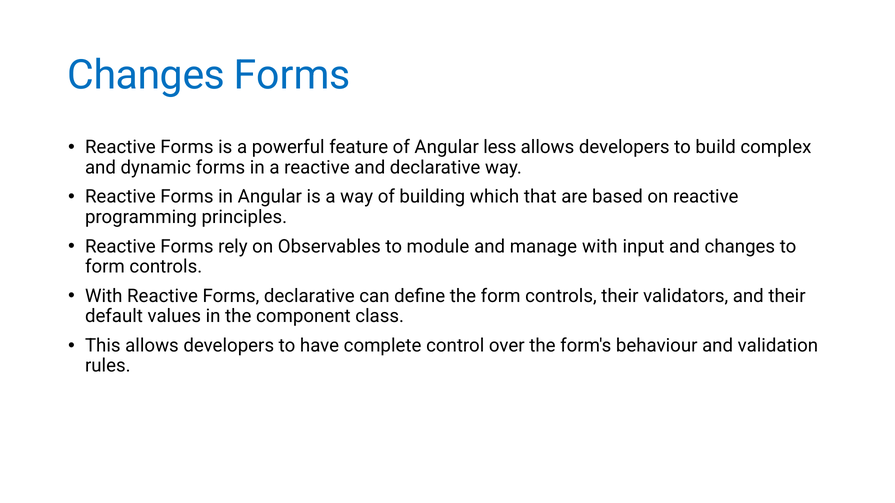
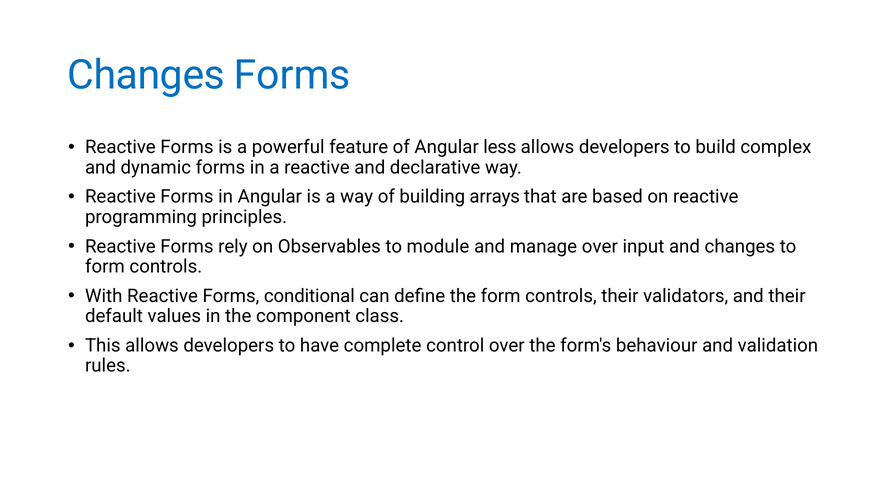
which: which -> arrays
manage with: with -> over
Forms declarative: declarative -> conditional
